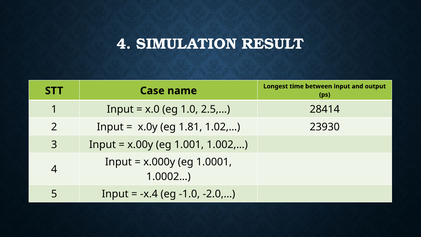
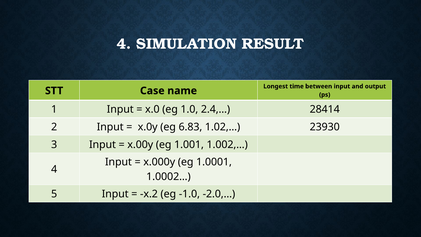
2.5,…: 2.5,… -> 2.4,…
1.81: 1.81 -> 6.83
x.4: x.4 -> x.2
